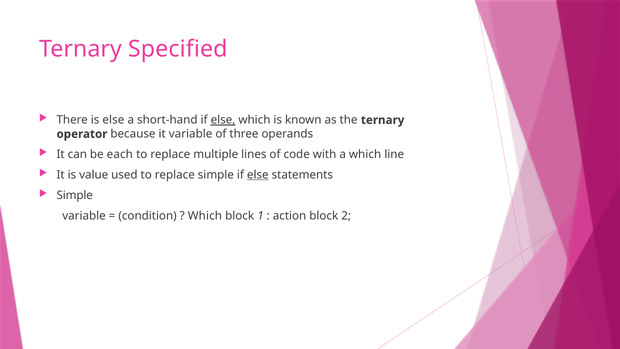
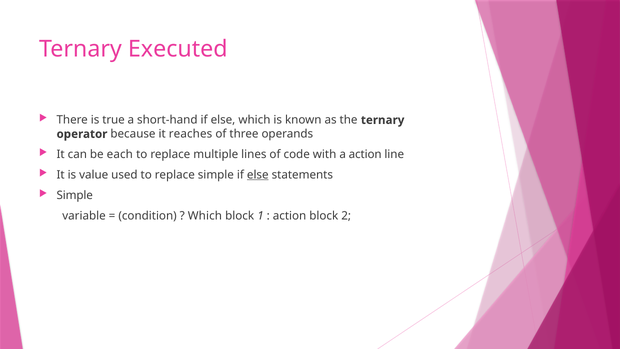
Specified: Specified -> Executed
is else: else -> true
else at (223, 120) underline: present -> none
it variable: variable -> reaches
a which: which -> action
